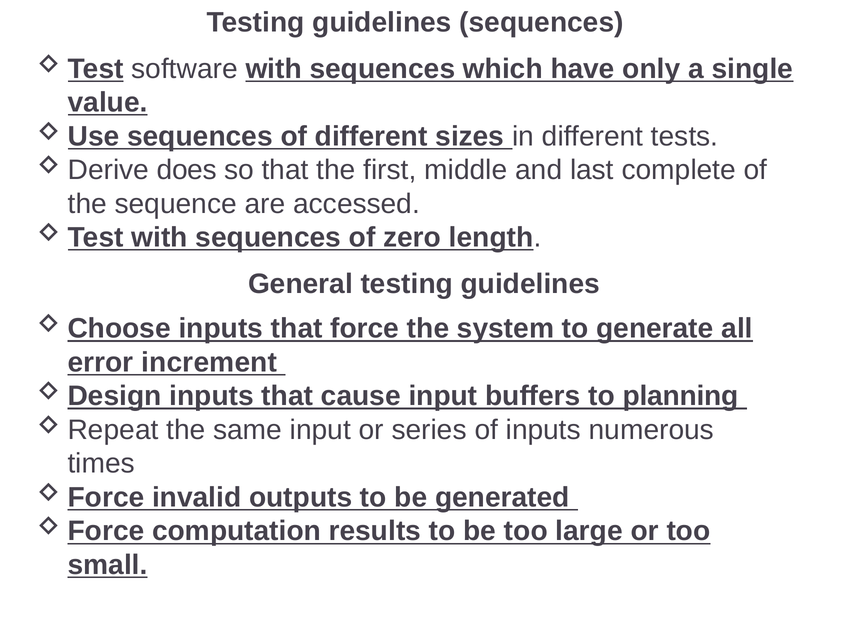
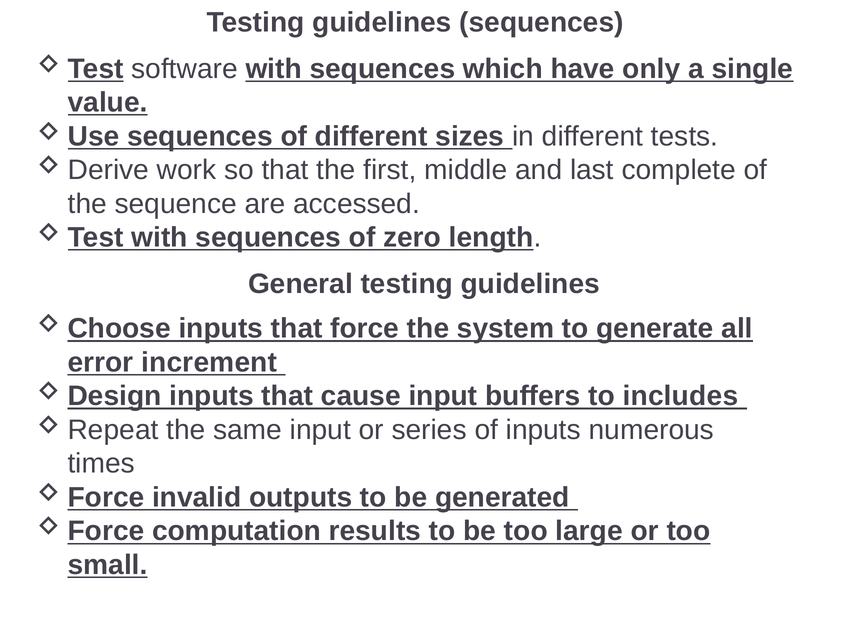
does: does -> work
planning: planning -> includes
